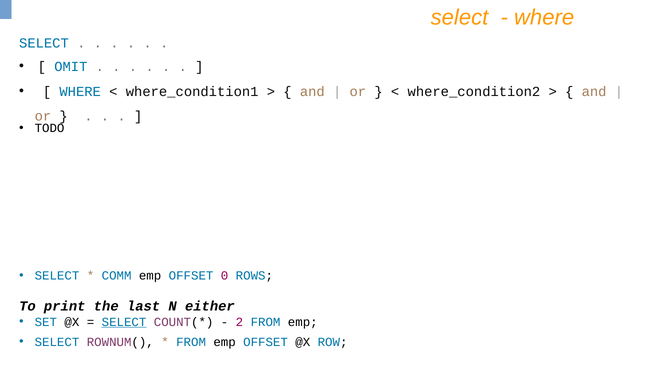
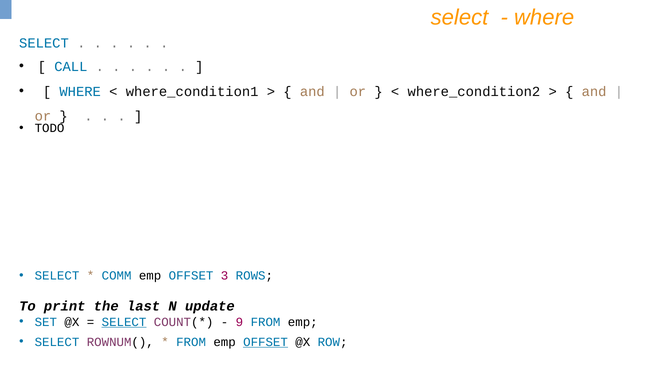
OMIT: OMIT -> CALL
0: 0 -> 3
either: either -> update
2: 2 -> 9
OFFSET at (266, 341) underline: none -> present
